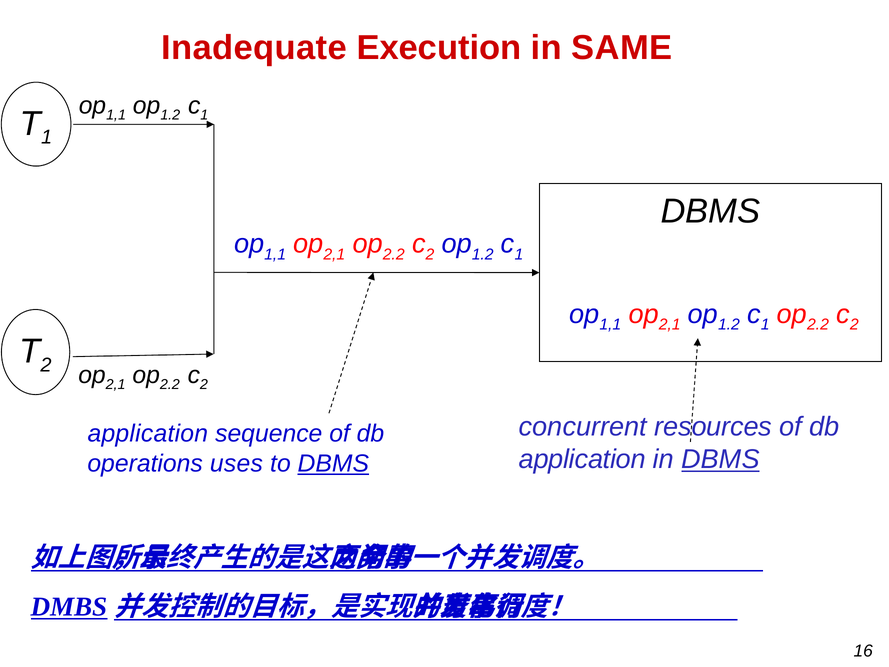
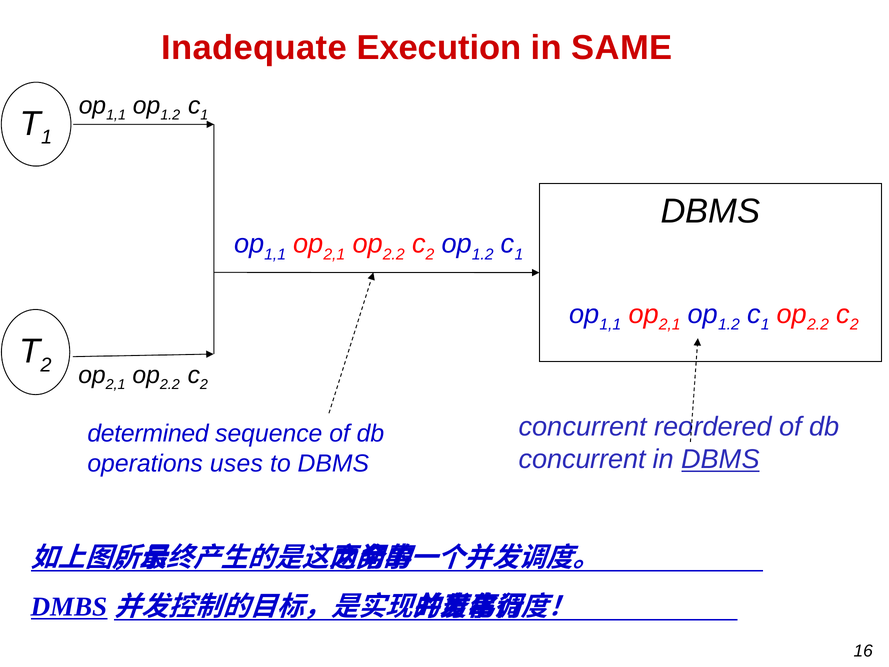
resources: resources -> reordered
application at (148, 434): application -> determined
application at (582, 459): application -> concurrent
DBMS at (333, 463) underline: present -> none
